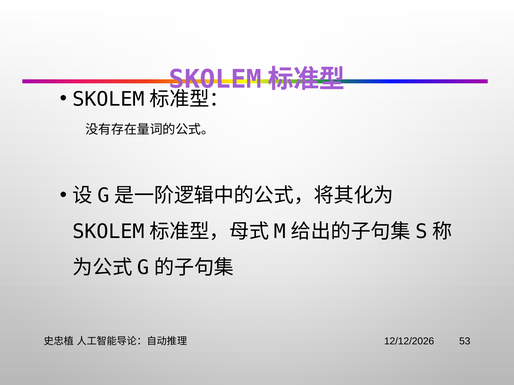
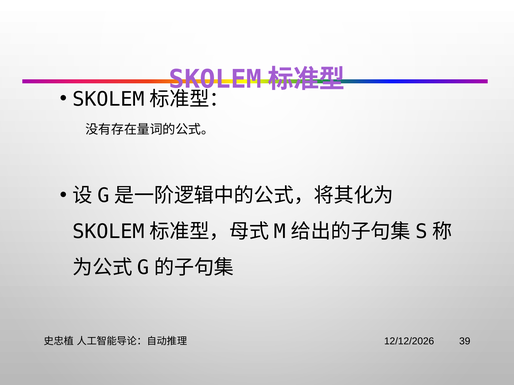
53: 53 -> 39
